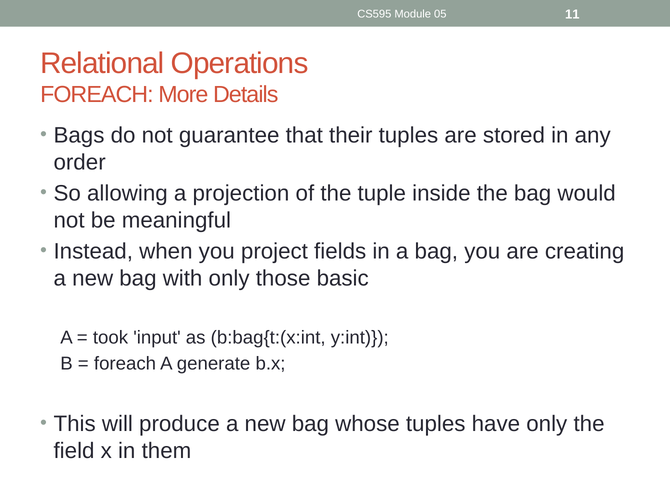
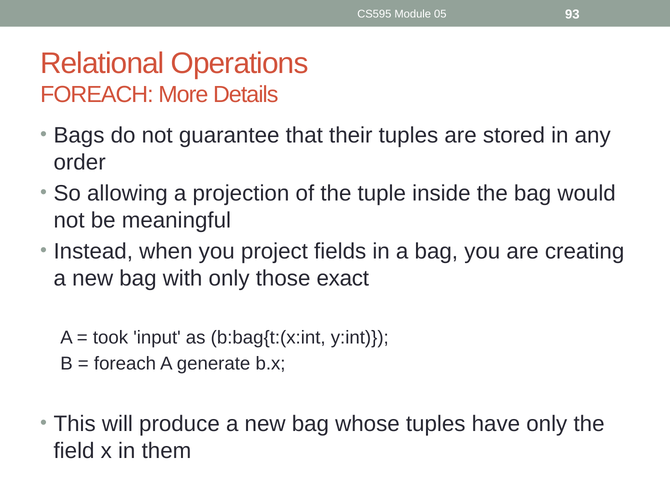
11: 11 -> 93
basic: basic -> exact
